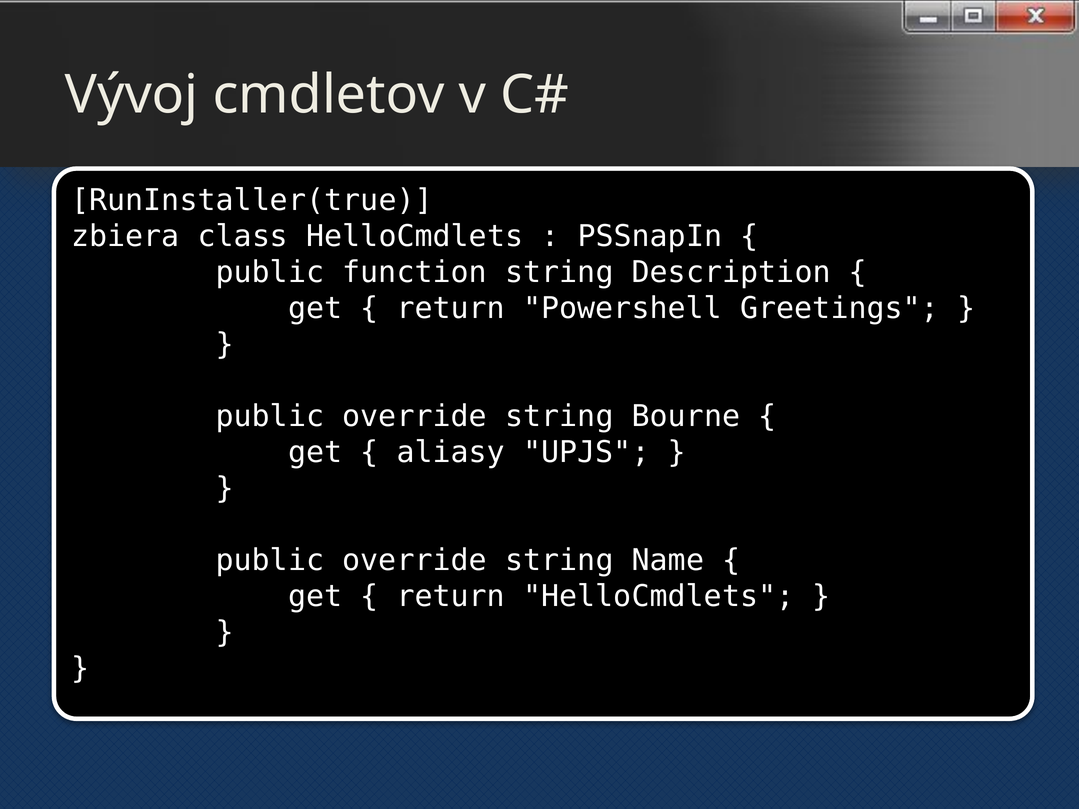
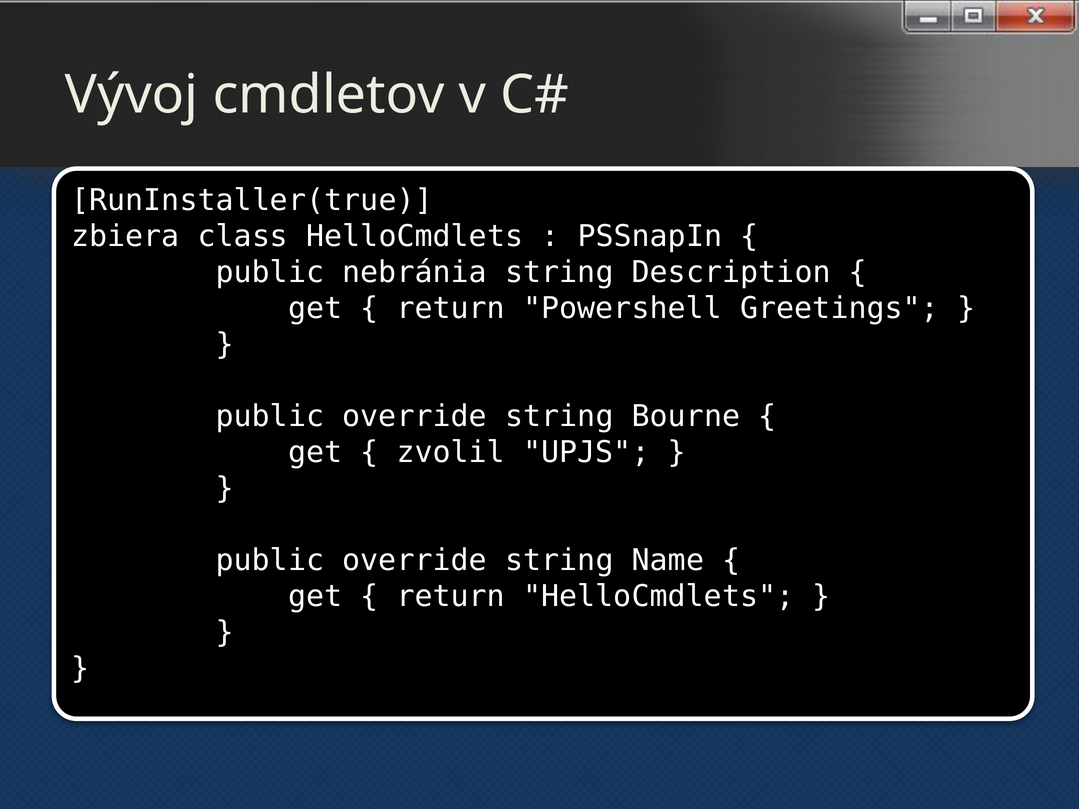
function: function -> nebránia
aliasy: aliasy -> zvolil
